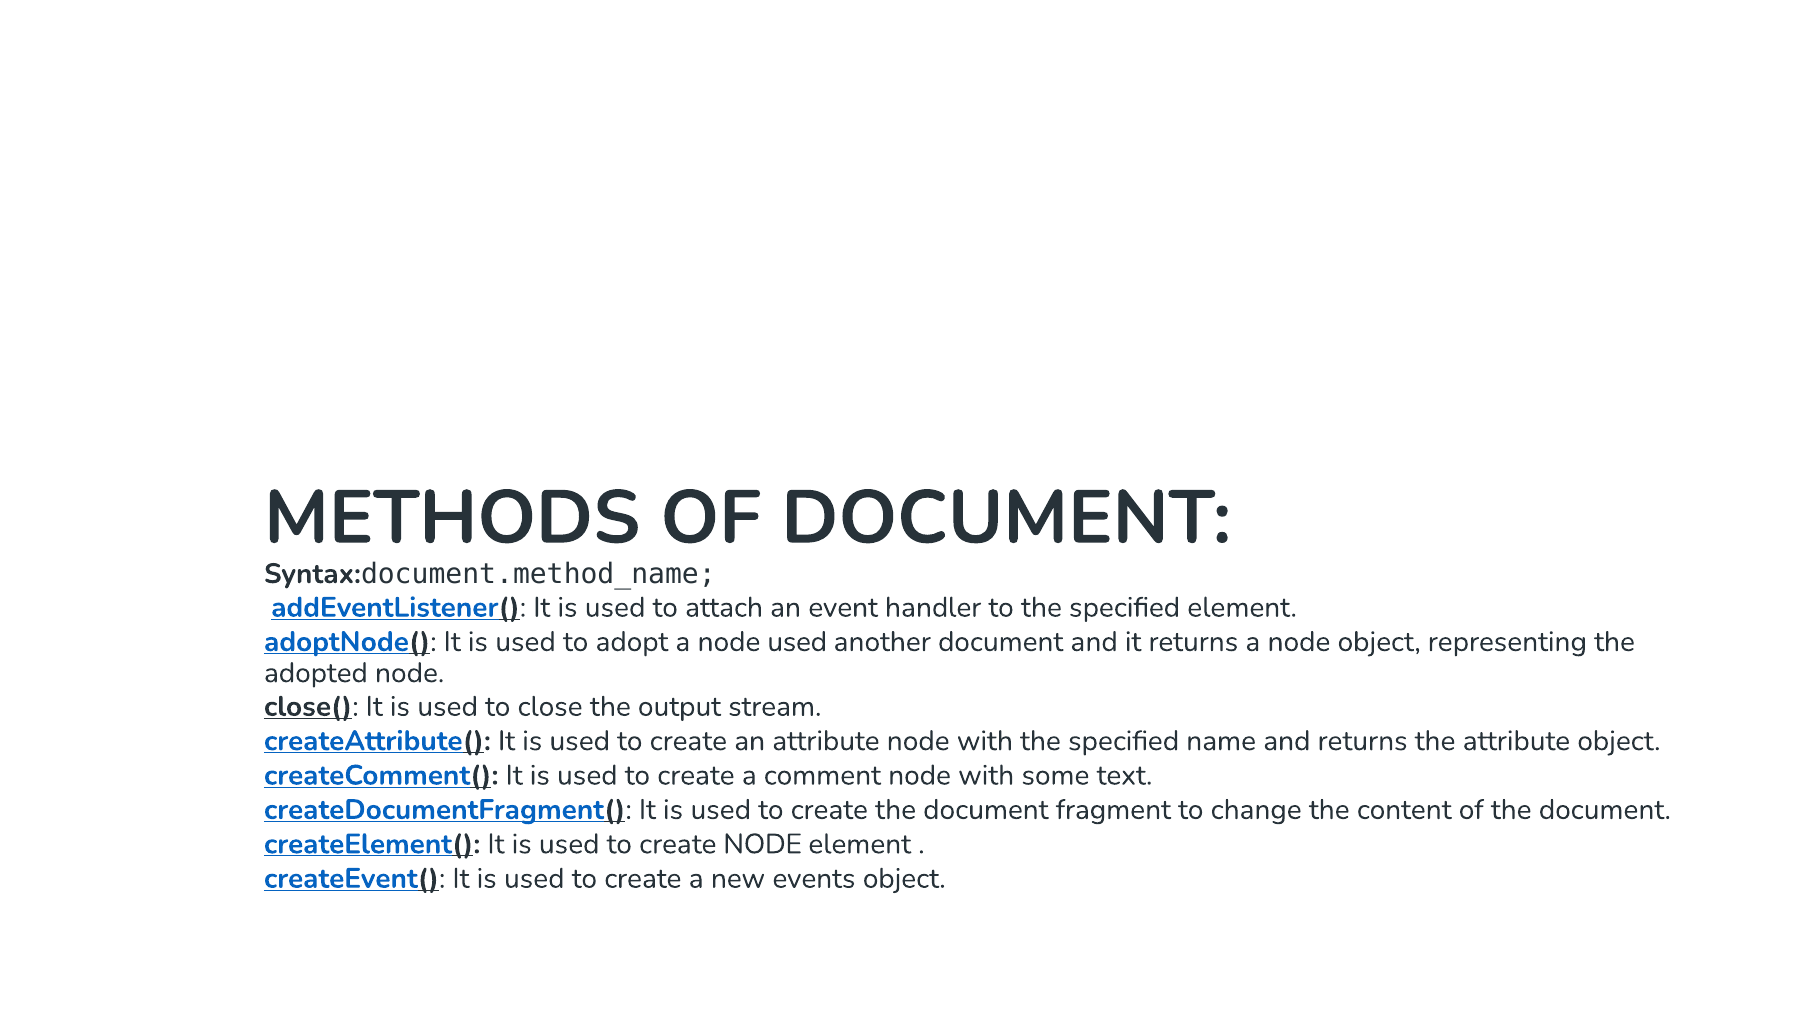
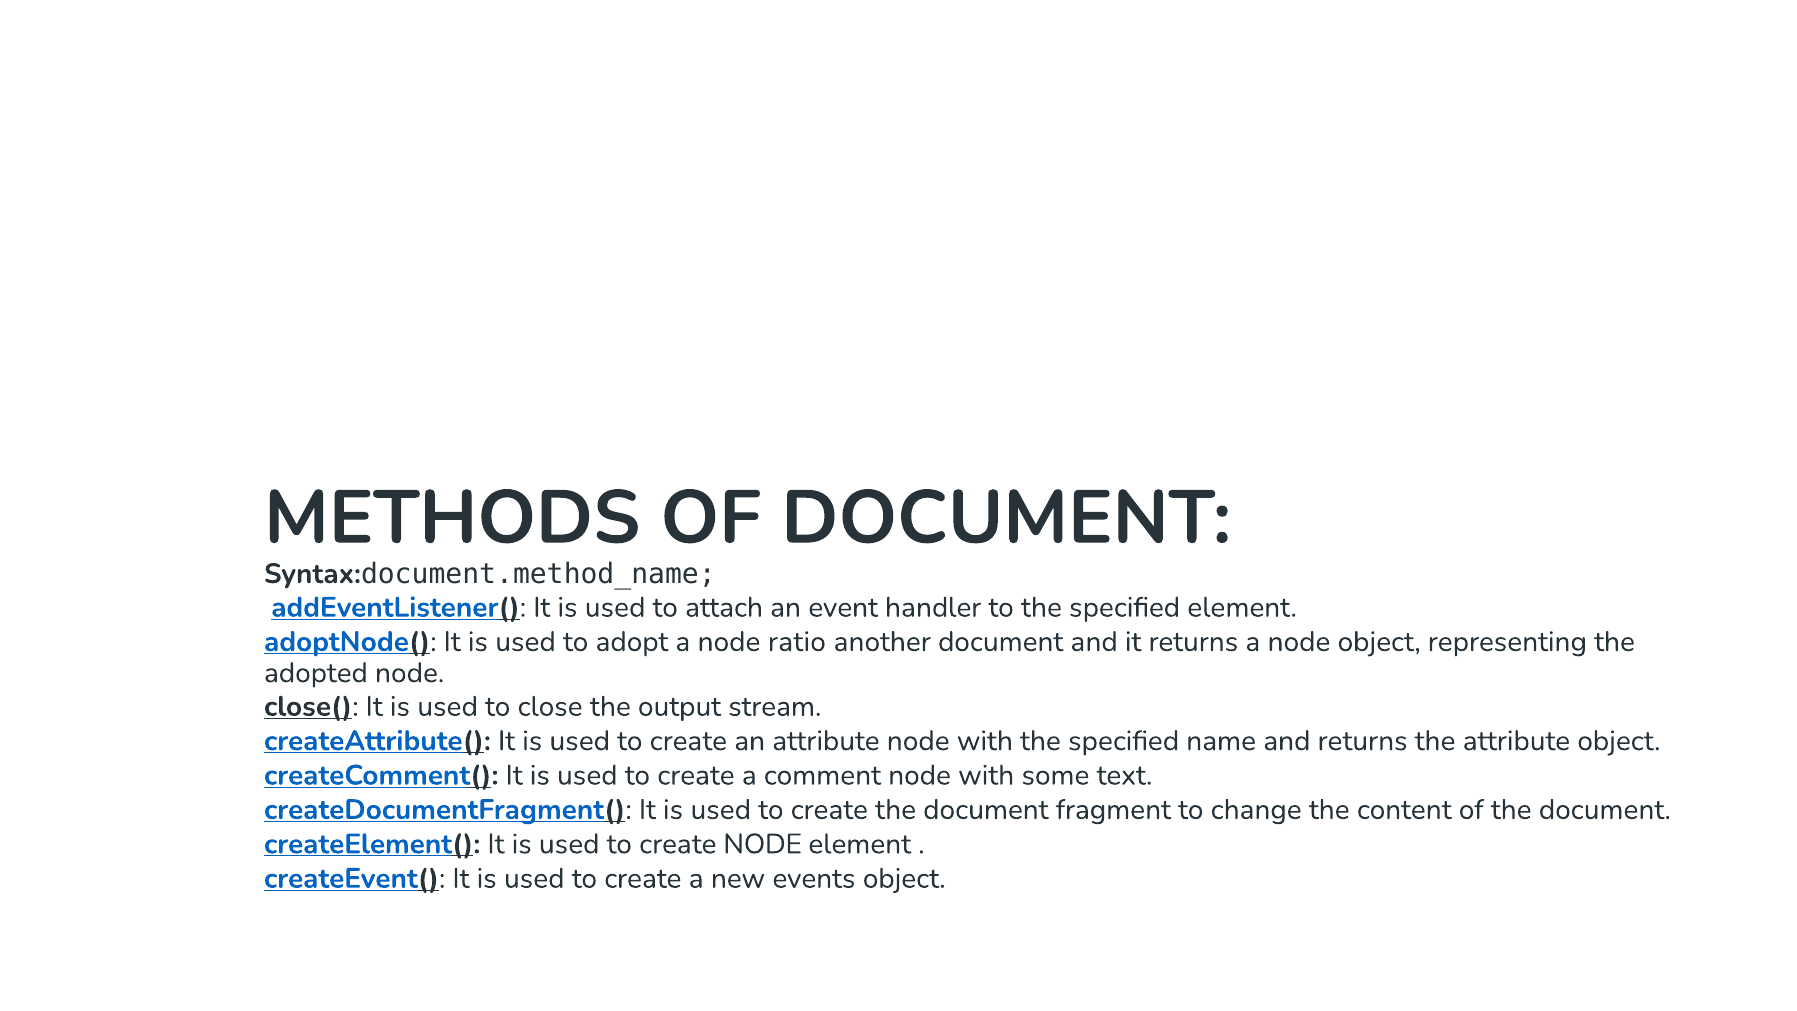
node used: used -> ratio
